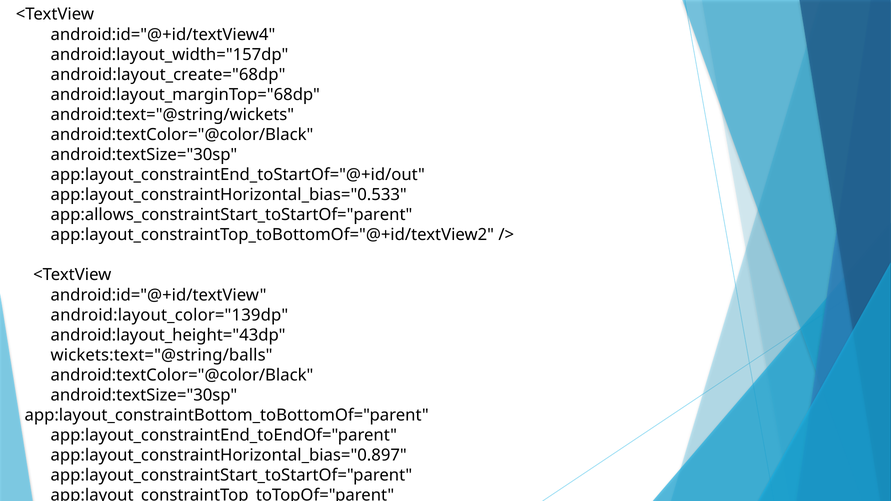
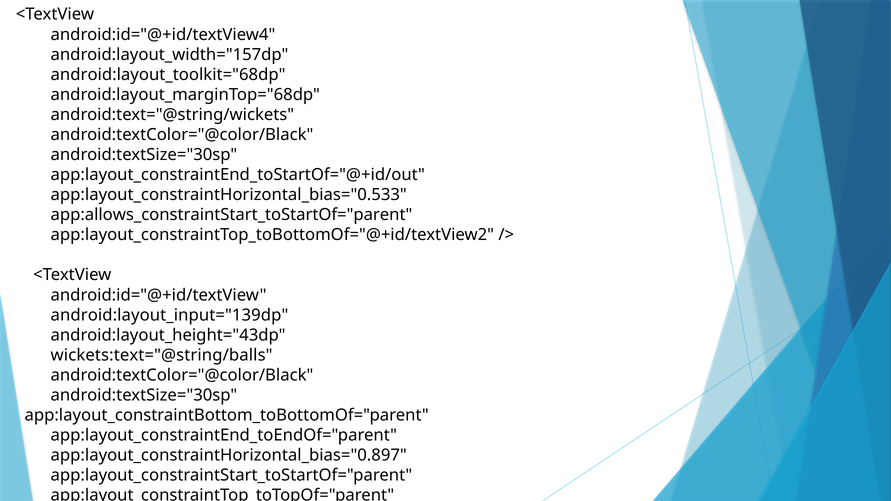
android:layout_create="68dp: android:layout_create="68dp -> android:layout_toolkit="68dp
android:layout_color="139dp: android:layout_color="139dp -> android:layout_input="139dp
